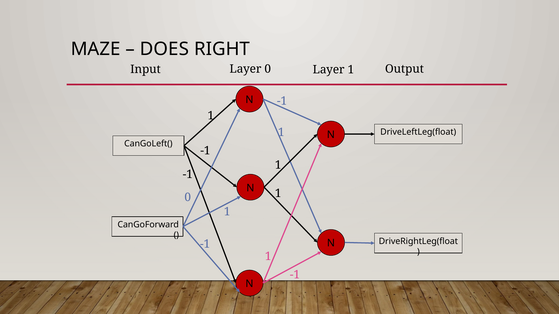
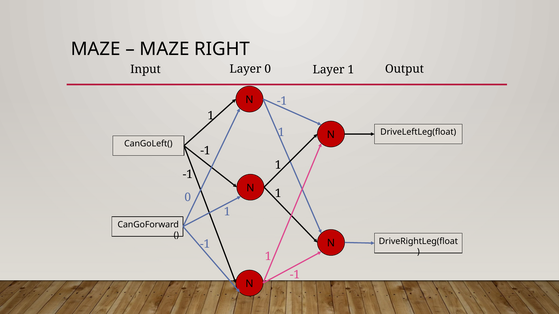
DOES at (164, 49): DOES -> MAZE
